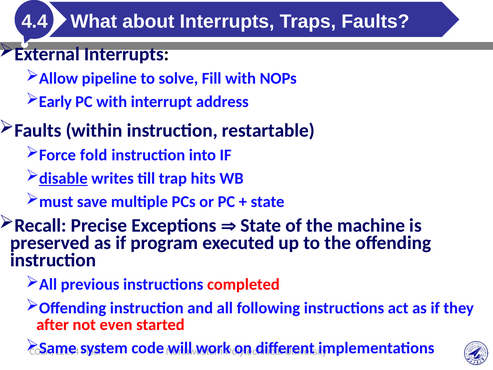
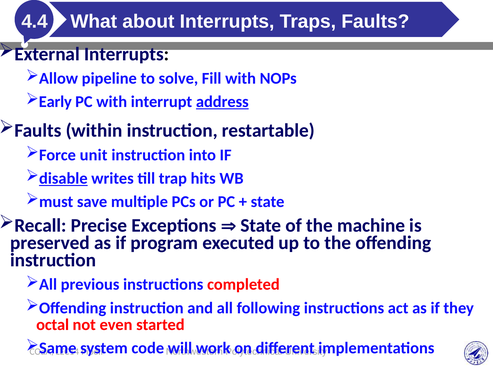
address underline: none -> present
fold: fold -> unit
after: after -> octal
